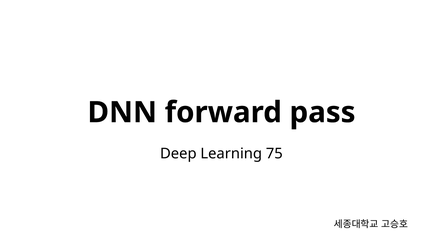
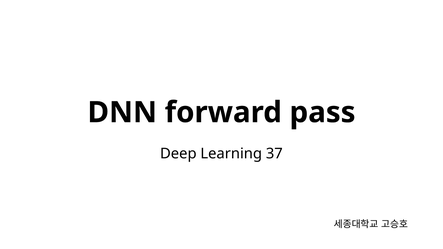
75: 75 -> 37
